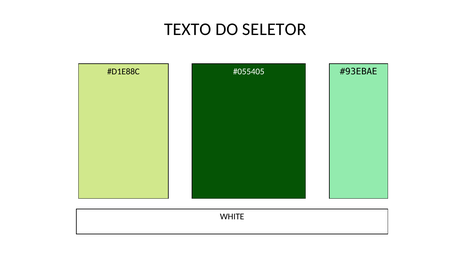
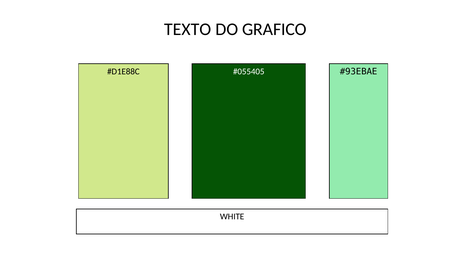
SELETOR: SELETOR -> GRAFICO
